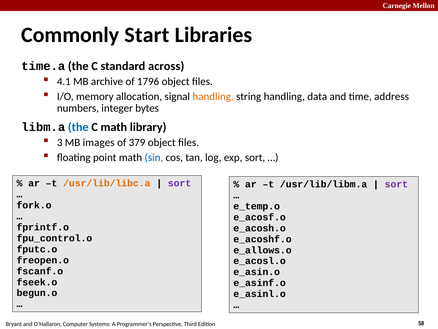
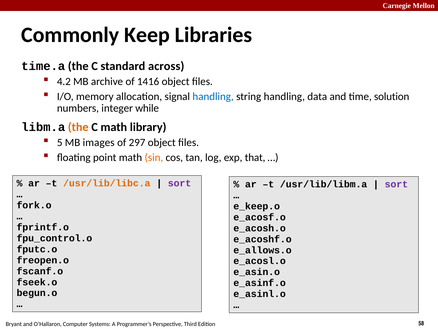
Start: Start -> Keep
4.1: 4.1 -> 4.2
1796: 1796 -> 1416
handling at (213, 96) colour: orange -> blue
address: address -> solution
bytes: bytes -> while
the at (78, 127) colour: blue -> orange
3: 3 -> 5
379: 379 -> 297
sin colour: blue -> orange
exp sort: sort -> that
e_temp.o: e_temp.o -> e_keep.o
